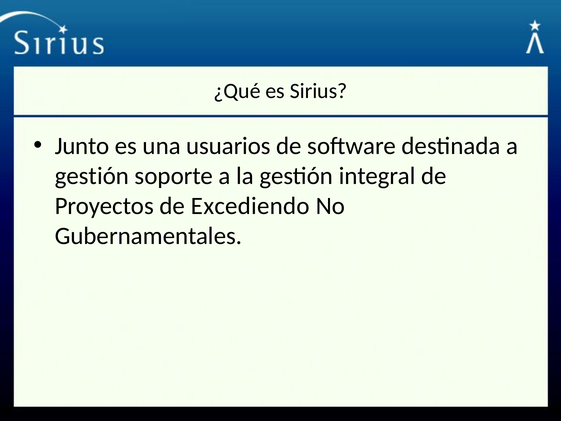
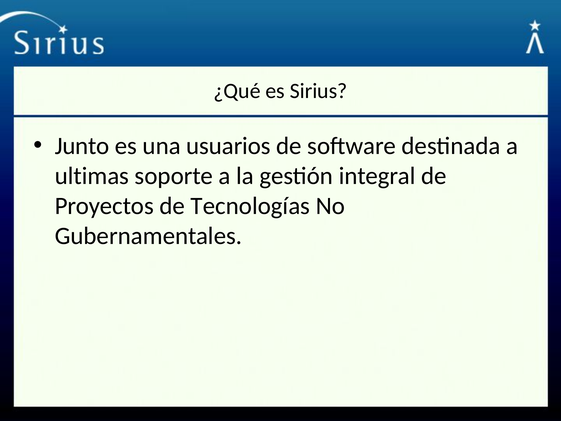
gestión at (92, 176): gestión -> ultimas
Excediendo: Excediendo -> Tecnologías
